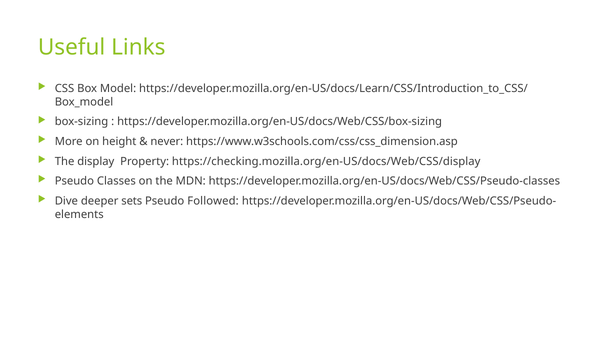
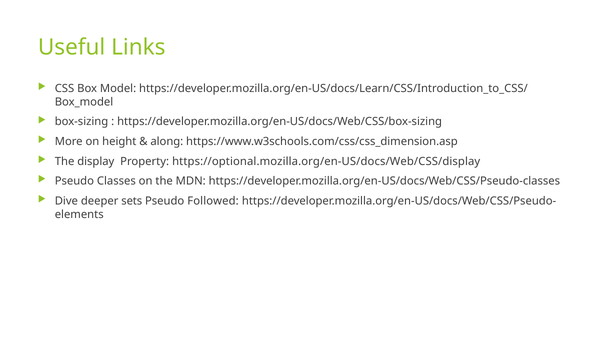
never: never -> along
https://checking.mozilla.org/en-US/docs/Web/CSS/display: https://checking.mozilla.org/en-US/docs/Web/CSS/display -> https://optional.mozilla.org/en-US/docs/Web/CSS/display
